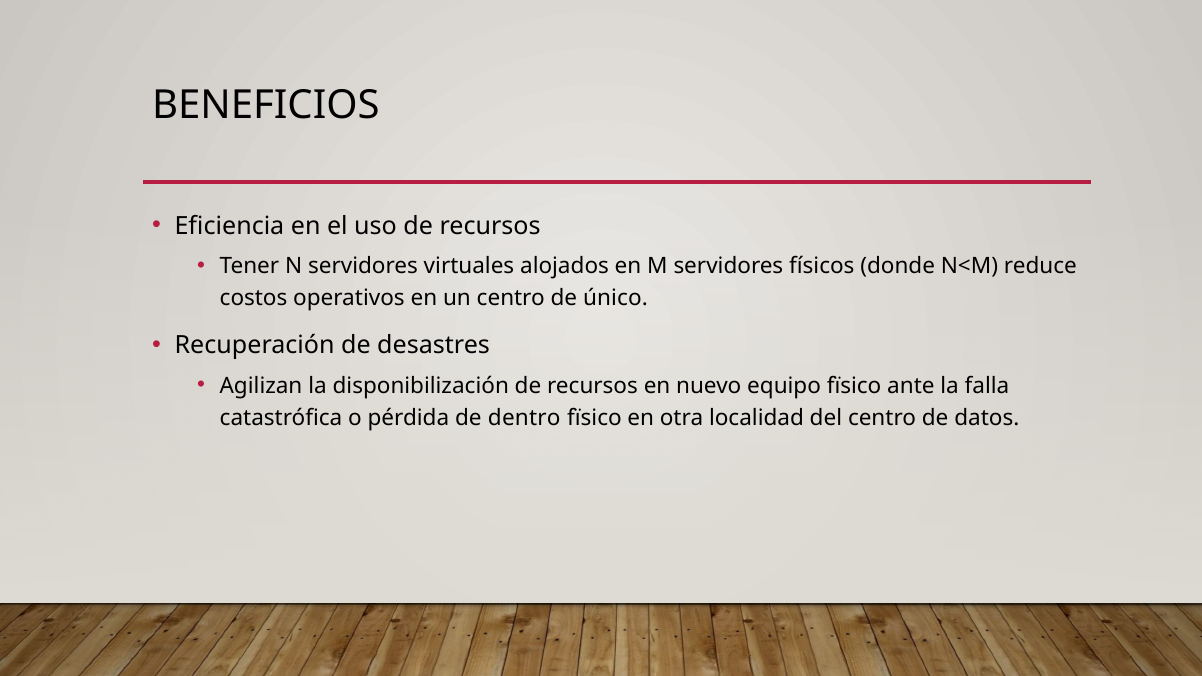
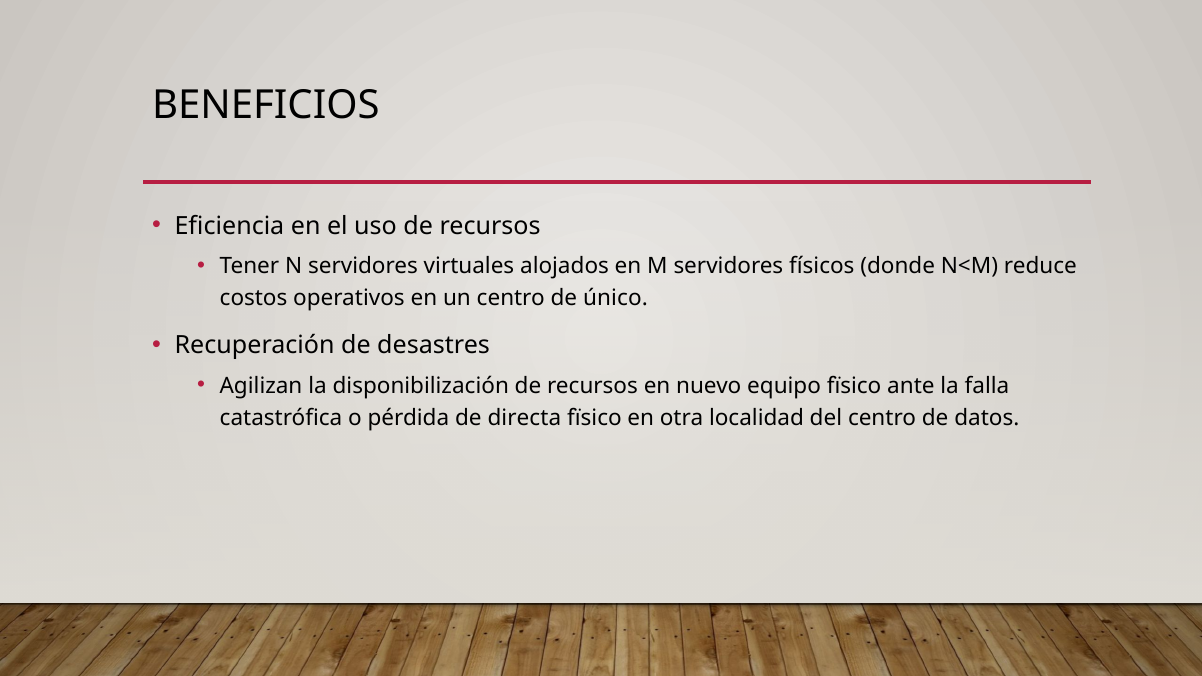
dentro: dentro -> directa
